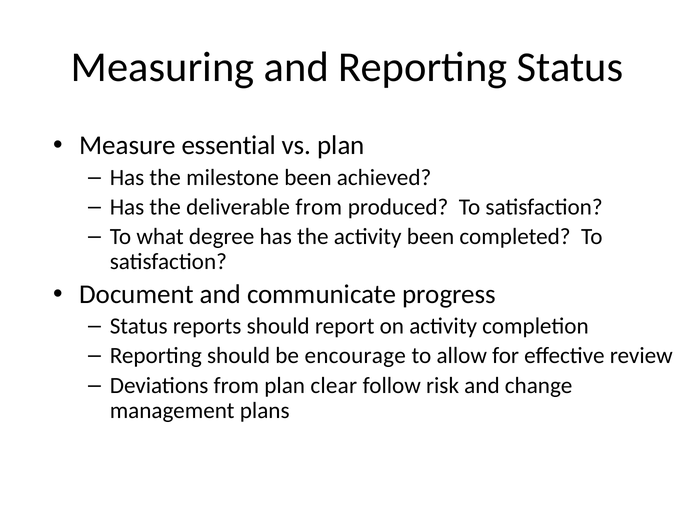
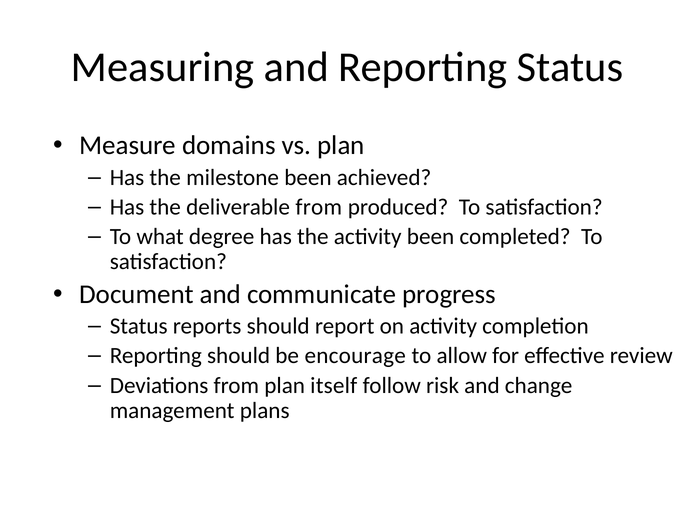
essential: essential -> domains
clear: clear -> itself
